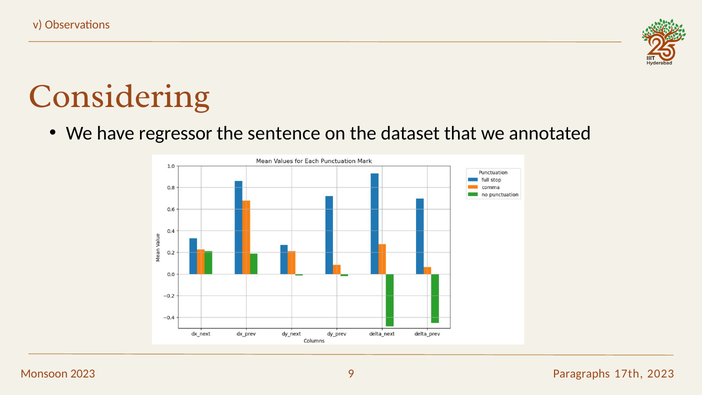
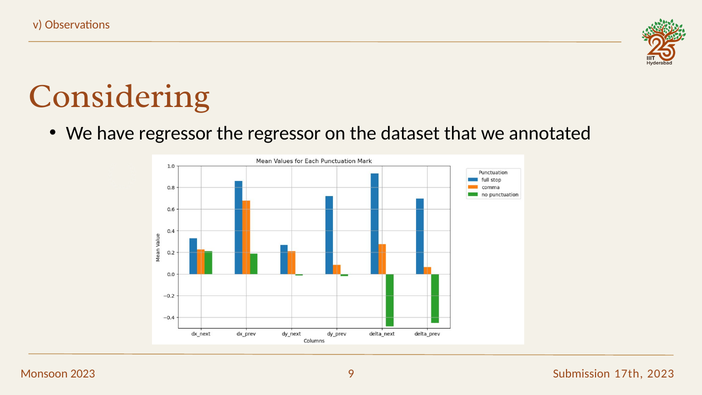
the sentence: sentence -> regressor
Paragraphs: Paragraphs -> Submission
